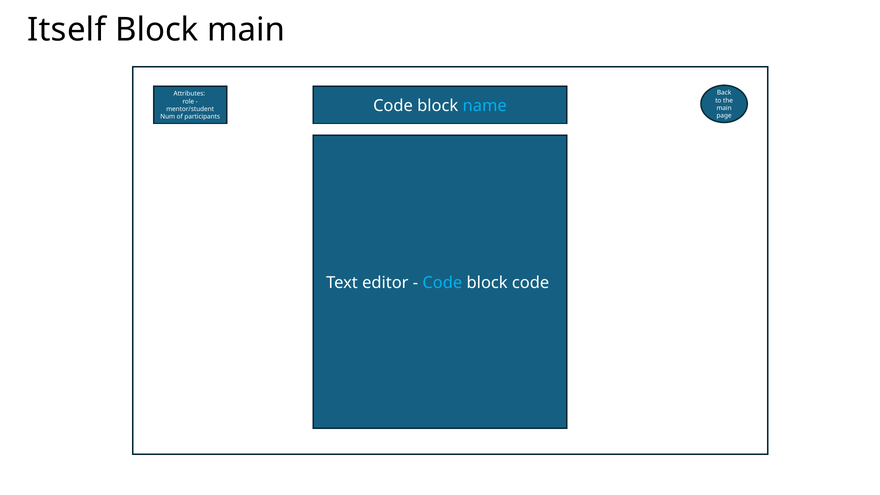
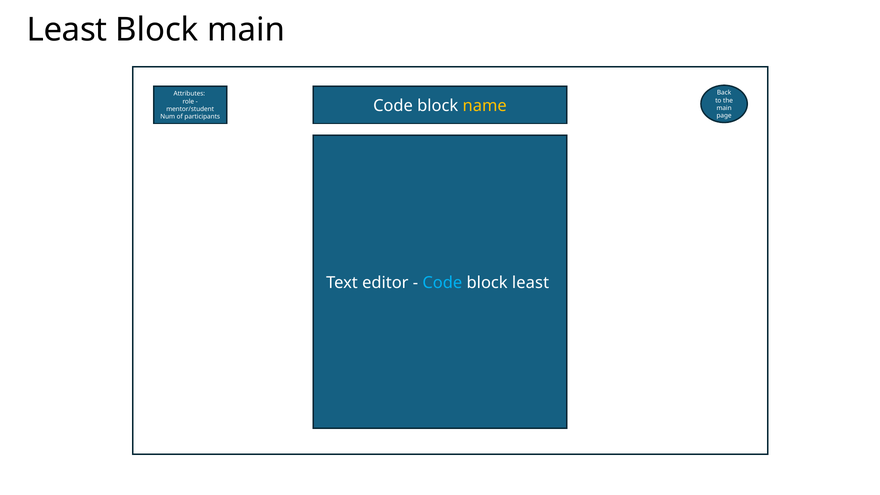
Itself at (67, 30): Itself -> Least
name colour: light blue -> yellow
block code: code -> least
